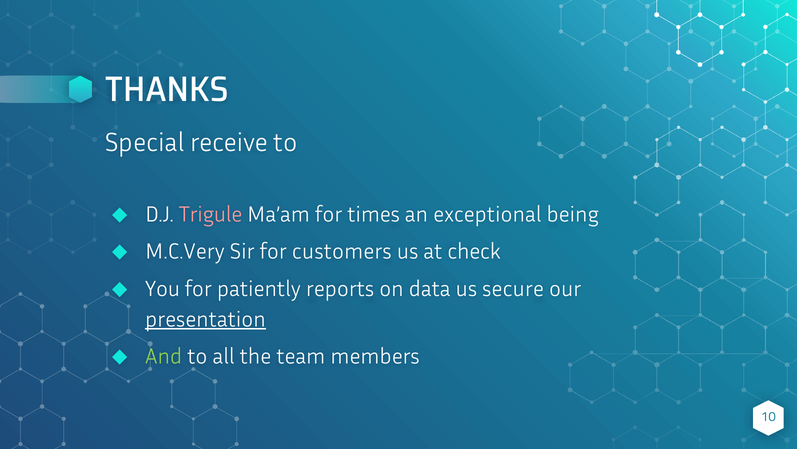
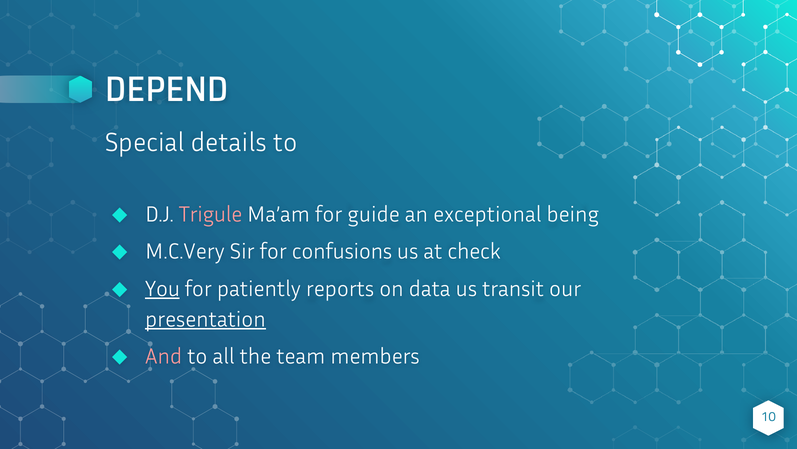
THANKS: THANKS -> DEPEND
receive: receive -> details
times: times -> guide
customers: customers -> confusions
You underline: none -> present
secure: secure -> transit
And colour: light green -> pink
